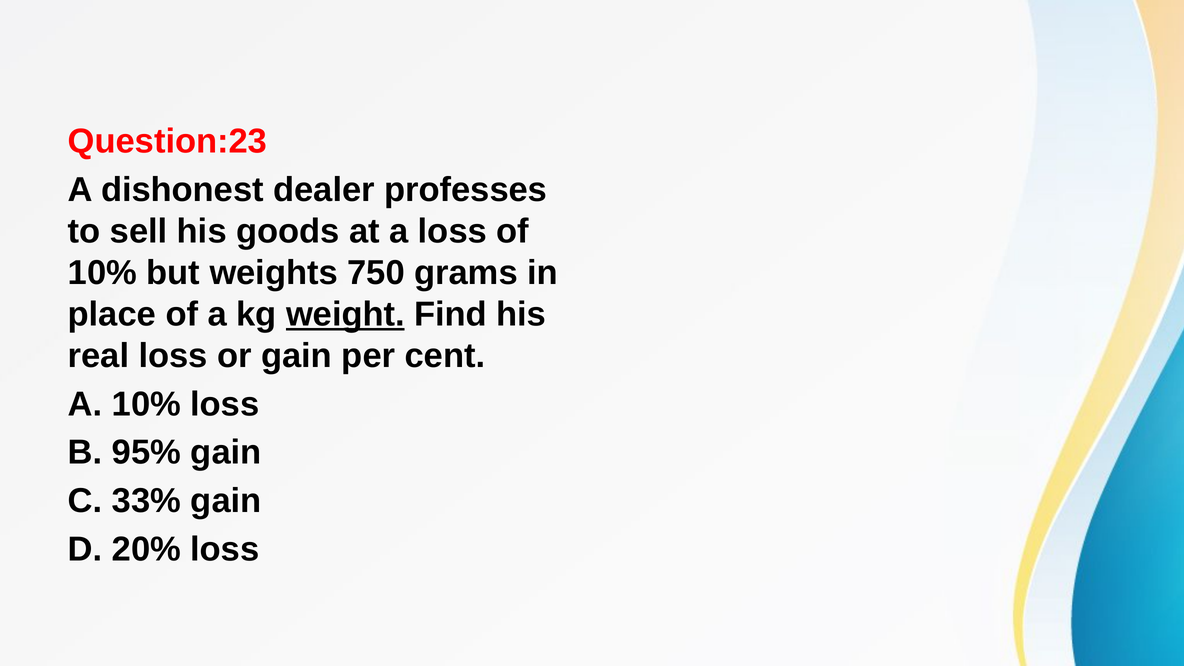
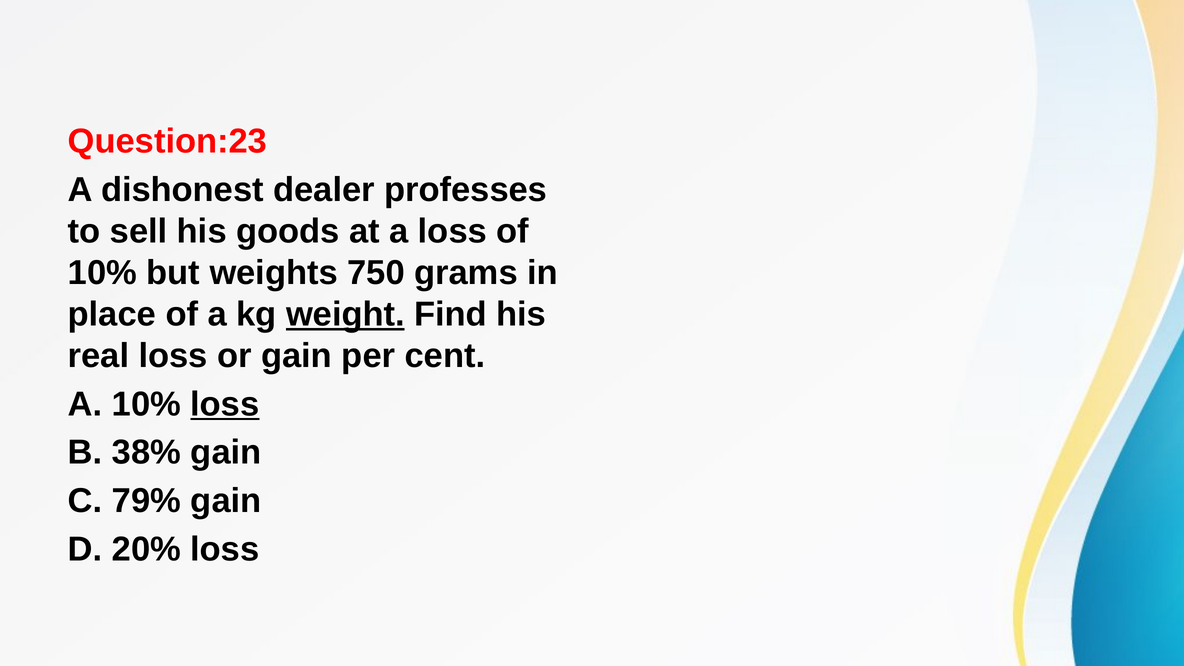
loss at (225, 404) underline: none -> present
95%: 95% -> 38%
33%: 33% -> 79%
